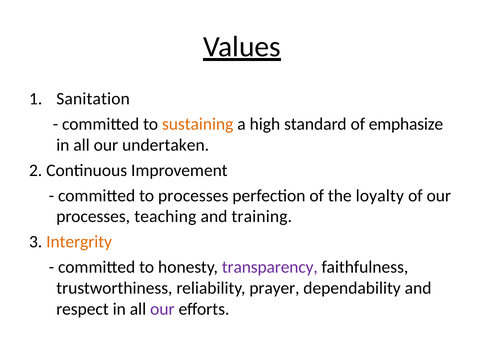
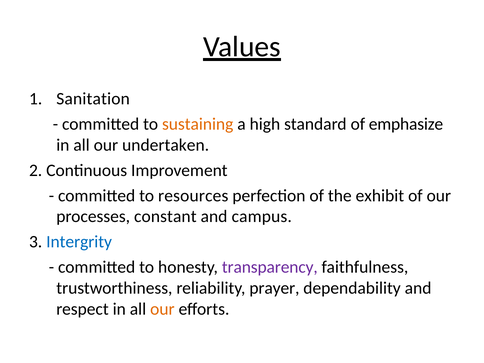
to processes: processes -> resources
loyalty: loyalty -> exhibit
teaching: teaching -> constant
training: training -> campus
Intergrity colour: orange -> blue
our at (162, 309) colour: purple -> orange
